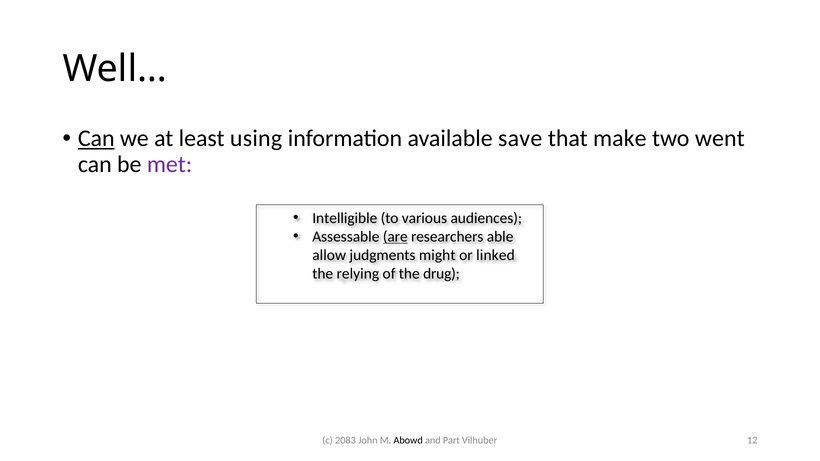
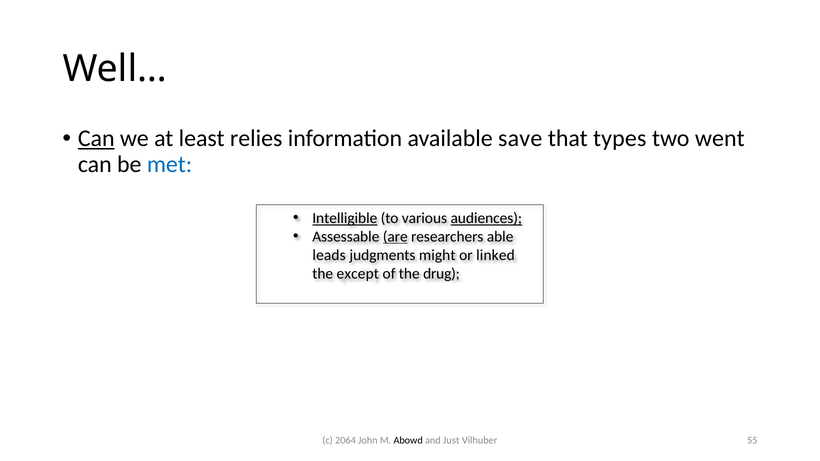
using: using -> relies
make: make -> types
met colour: purple -> blue
Intelligible underline: none -> present
audiences underline: none -> present
allow: allow -> leads
relying: relying -> except
2083: 2083 -> 2064
Part: Part -> Just
12: 12 -> 55
